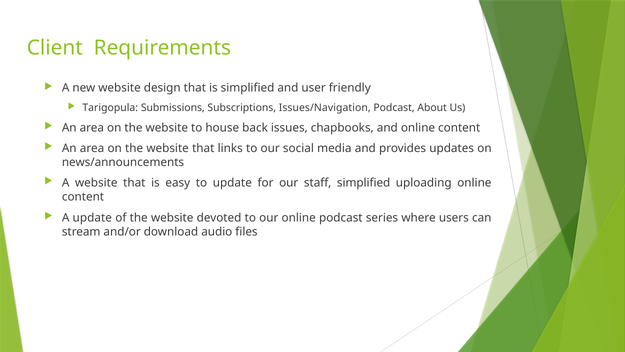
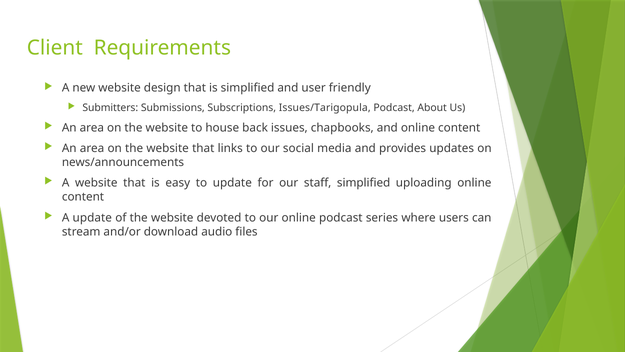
Tarigopula: Tarigopula -> Submitters
Issues/Navigation: Issues/Navigation -> Issues/Tarigopula
